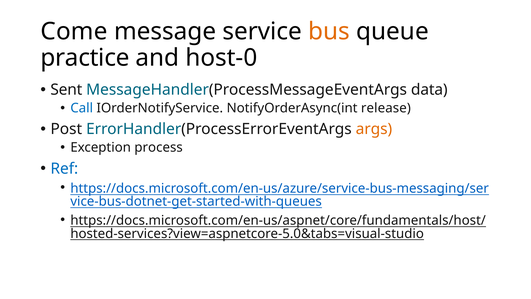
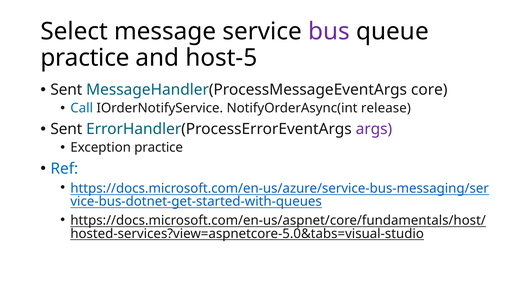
Come: Come -> Select
bus colour: orange -> purple
host-0: host-0 -> host-5
data: data -> core
Post at (66, 129): Post -> Sent
args colour: orange -> purple
Exception process: process -> practice
